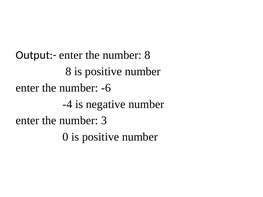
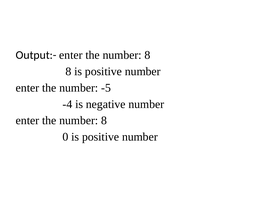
-6: -6 -> -5
3 at (104, 121): 3 -> 8
